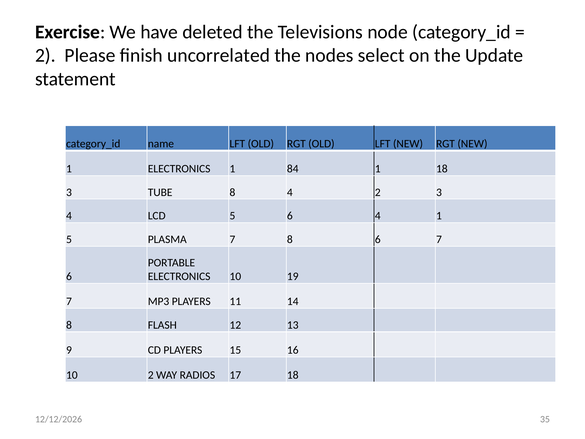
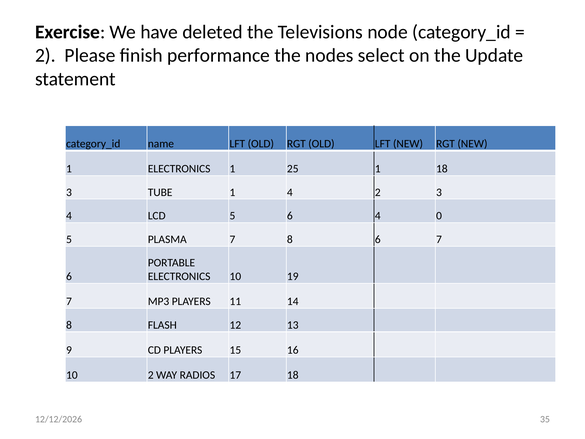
uncorrelated: uncorrelated -> performance
84: 84 -> 25
TUBE 8: 8 -> 1
4 1: 1 -> 0
